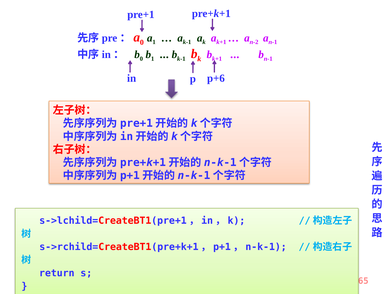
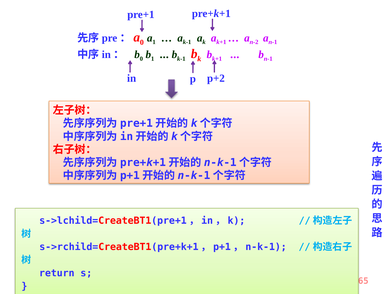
p+6: p+6 -> p+2
